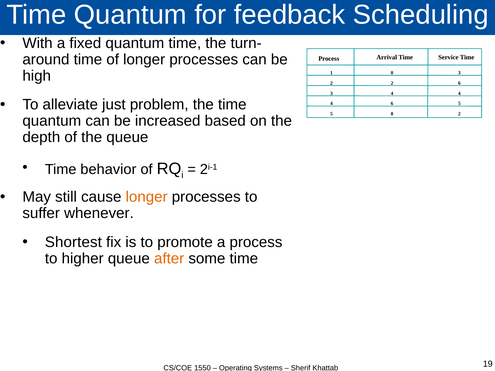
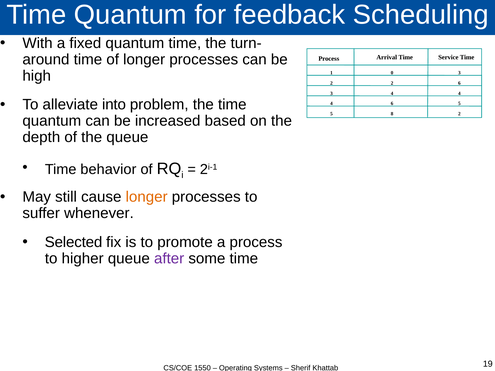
just: just -> into
Shortest: Shortest -> Selected
after colour: orange -> purple
